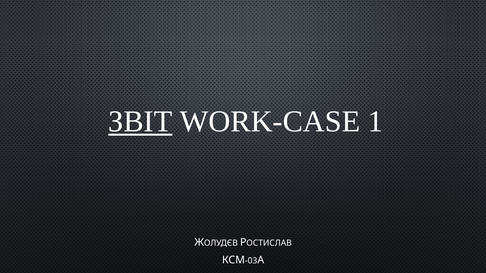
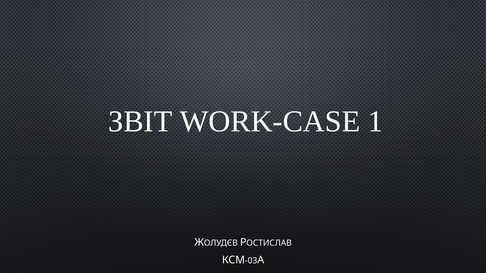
ЗВІТ underline: present -> none
